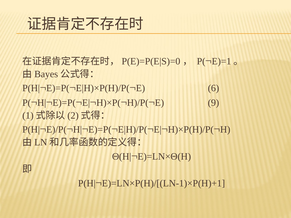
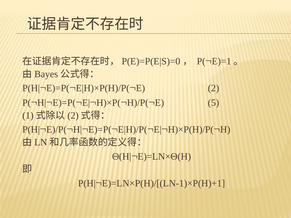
6: 6 -> 2
9: 9 -> 5
